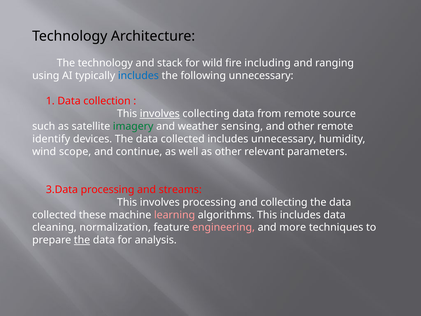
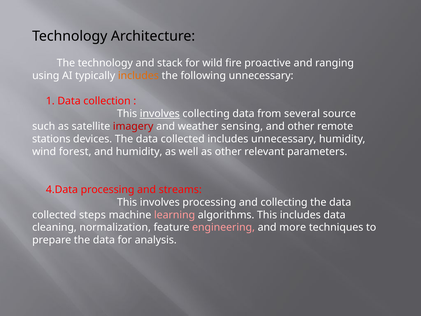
including: including -> proactive
includes at (138, 76) colour: blue -> orange
from remote: remote -> several
imagery colour: green -> red
identify: identify -> stations
scope: scope -> forest
and continue: continue -> humidity
3.Data: 3.Data -> 4.Data
these: these -> steps
the at (82, 240) underline: present -> none
